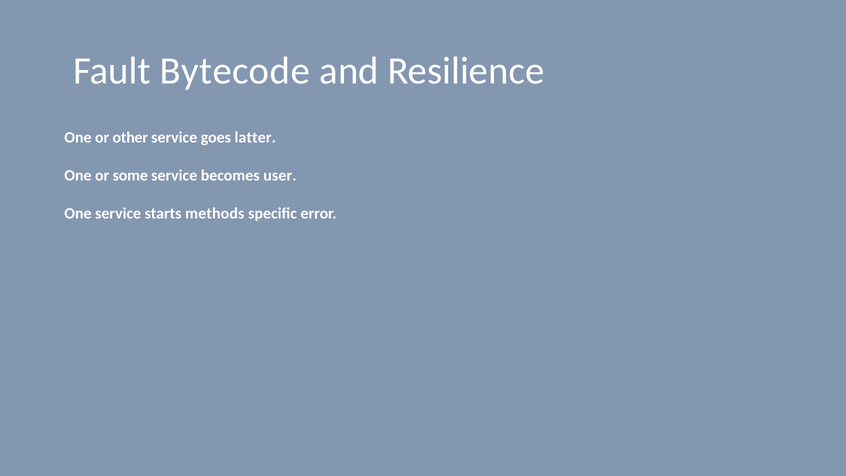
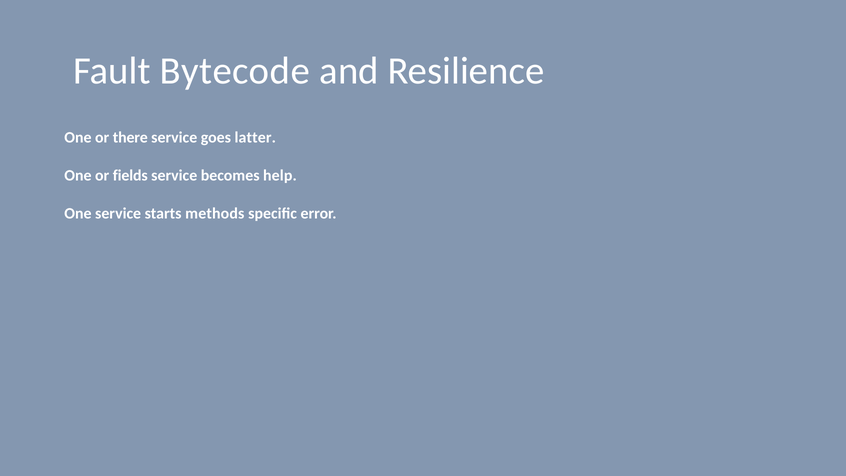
other: other -> there
some: some -> fields
user: user -> help
